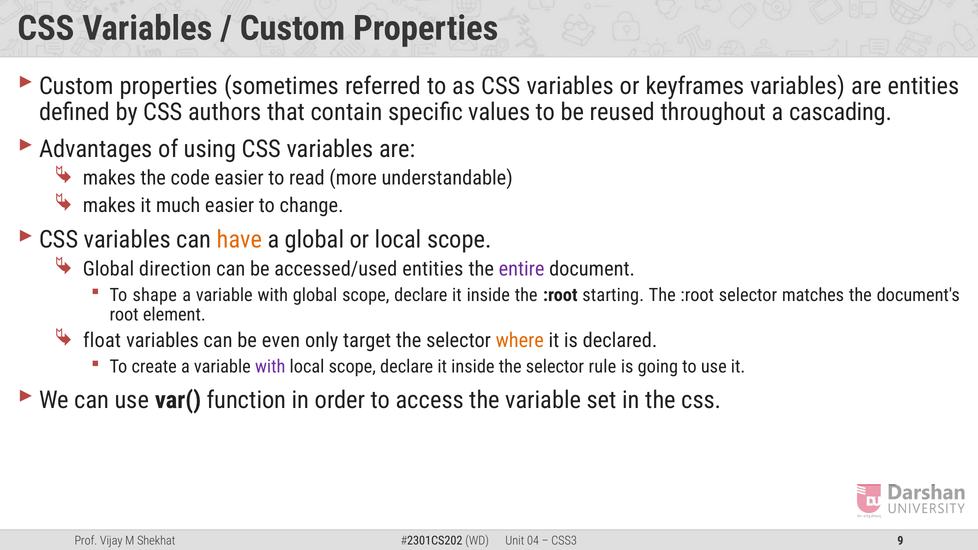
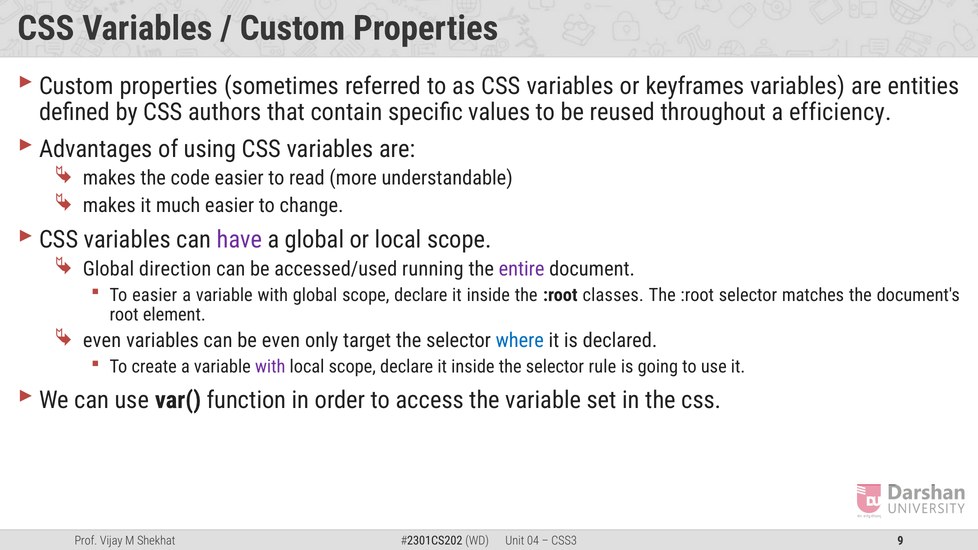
cascading: cascading -> efficiency
have colour: orange -> purple
accessed/used entities: entities -> running
To shape: shape -> easier
starting: starting -> classes
float at (102, 341): float -> even
where colour: orange -> blue
